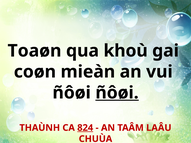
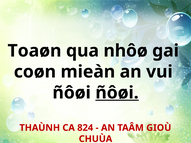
khoù: khoù -> nhôø
824 underline: present -> none
LAÂU: LAÂU -> GIOÙ
